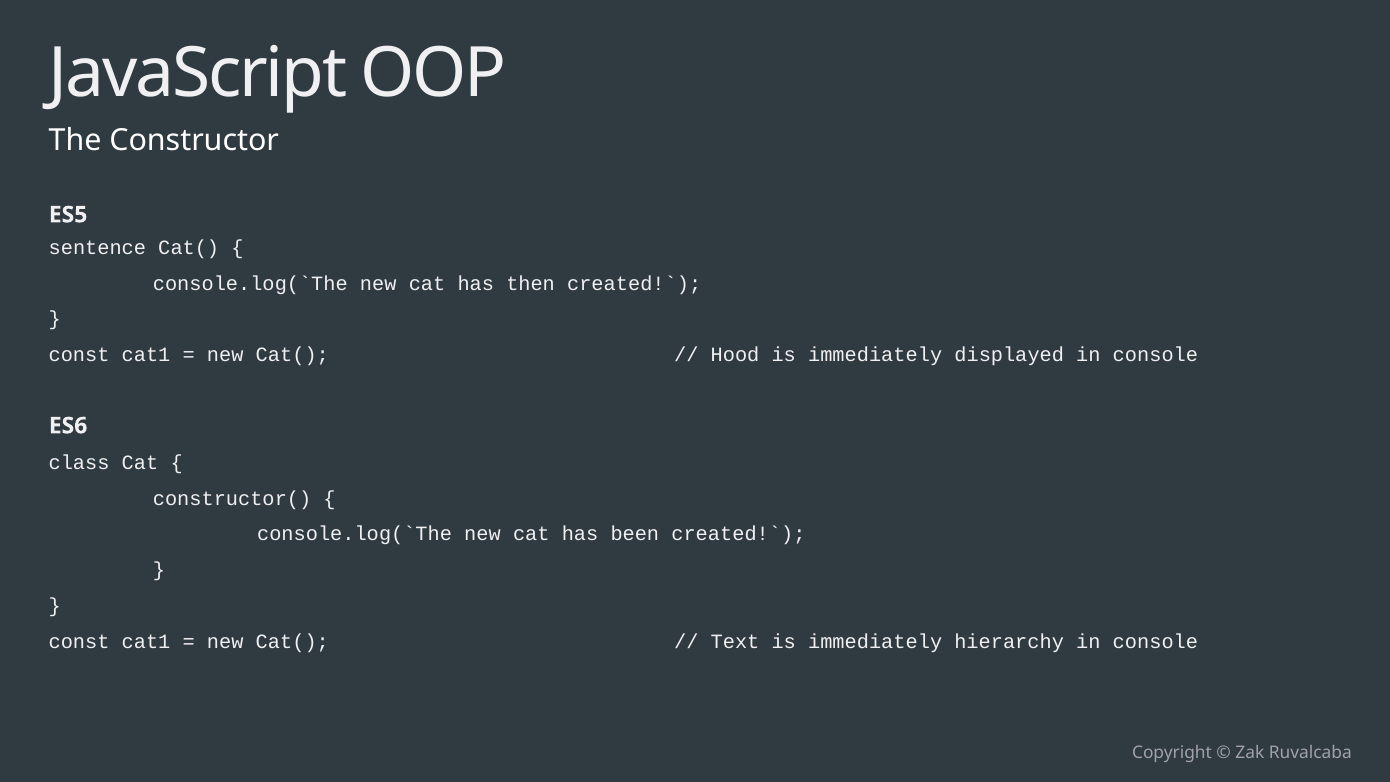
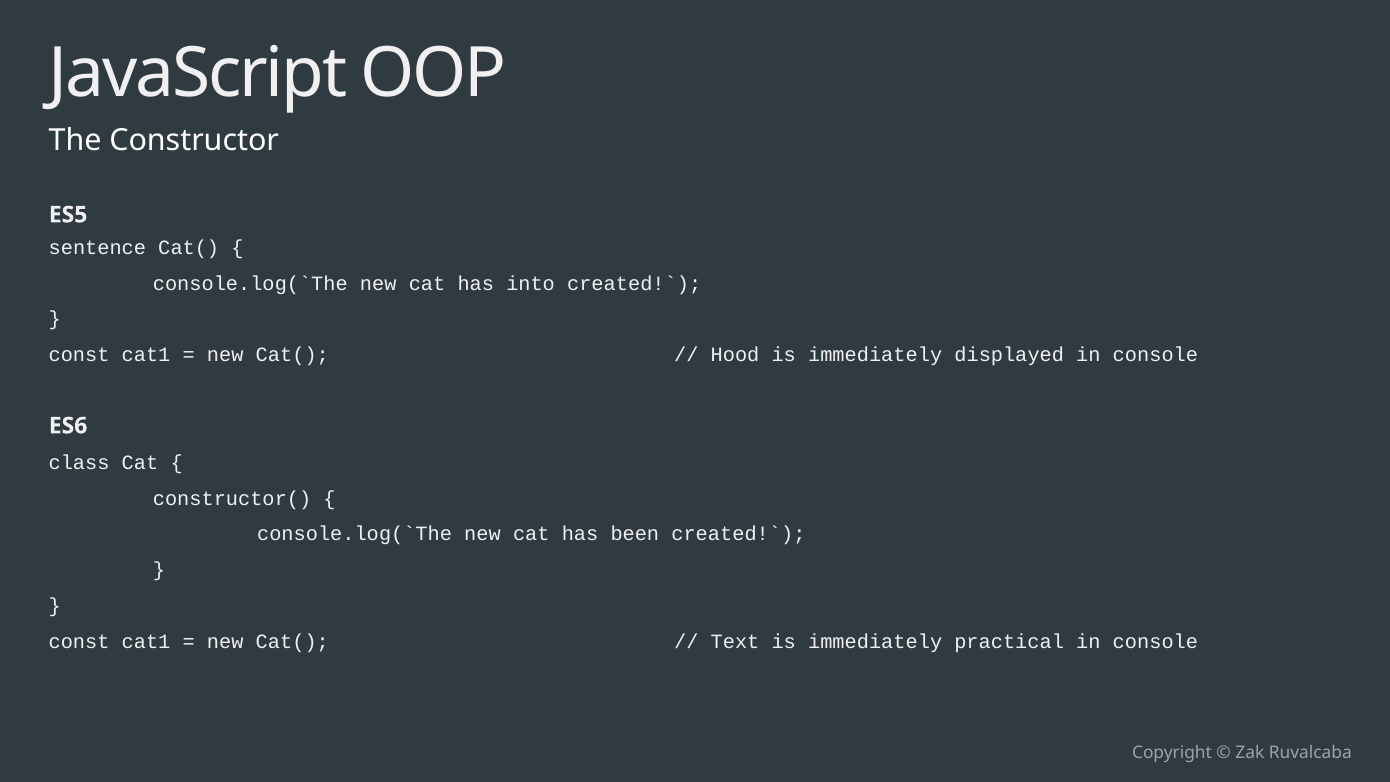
then: then -> into
hierarchy: hierarchy -> practical
